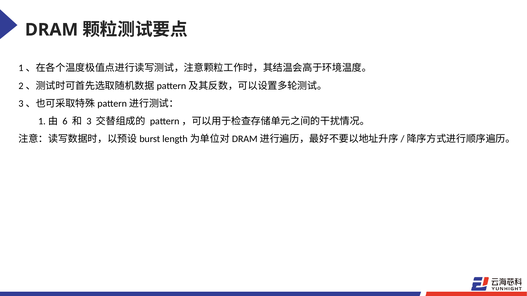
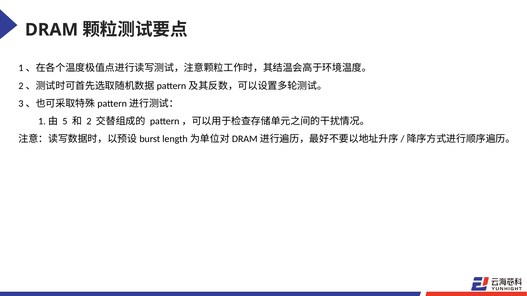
6: 6 -> 5
3: 3 -> 2
